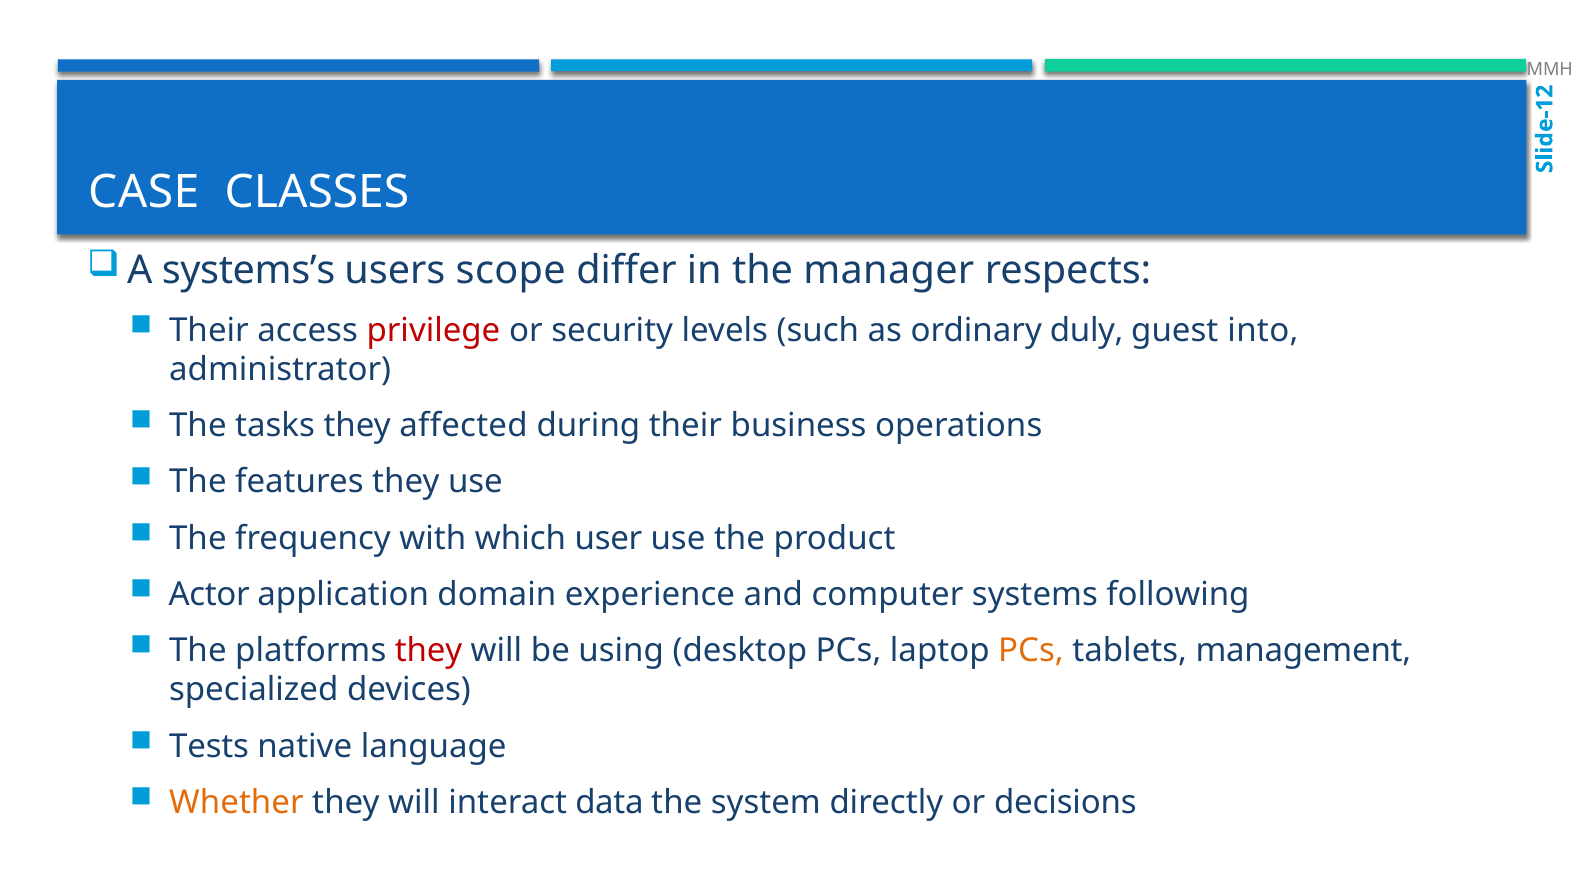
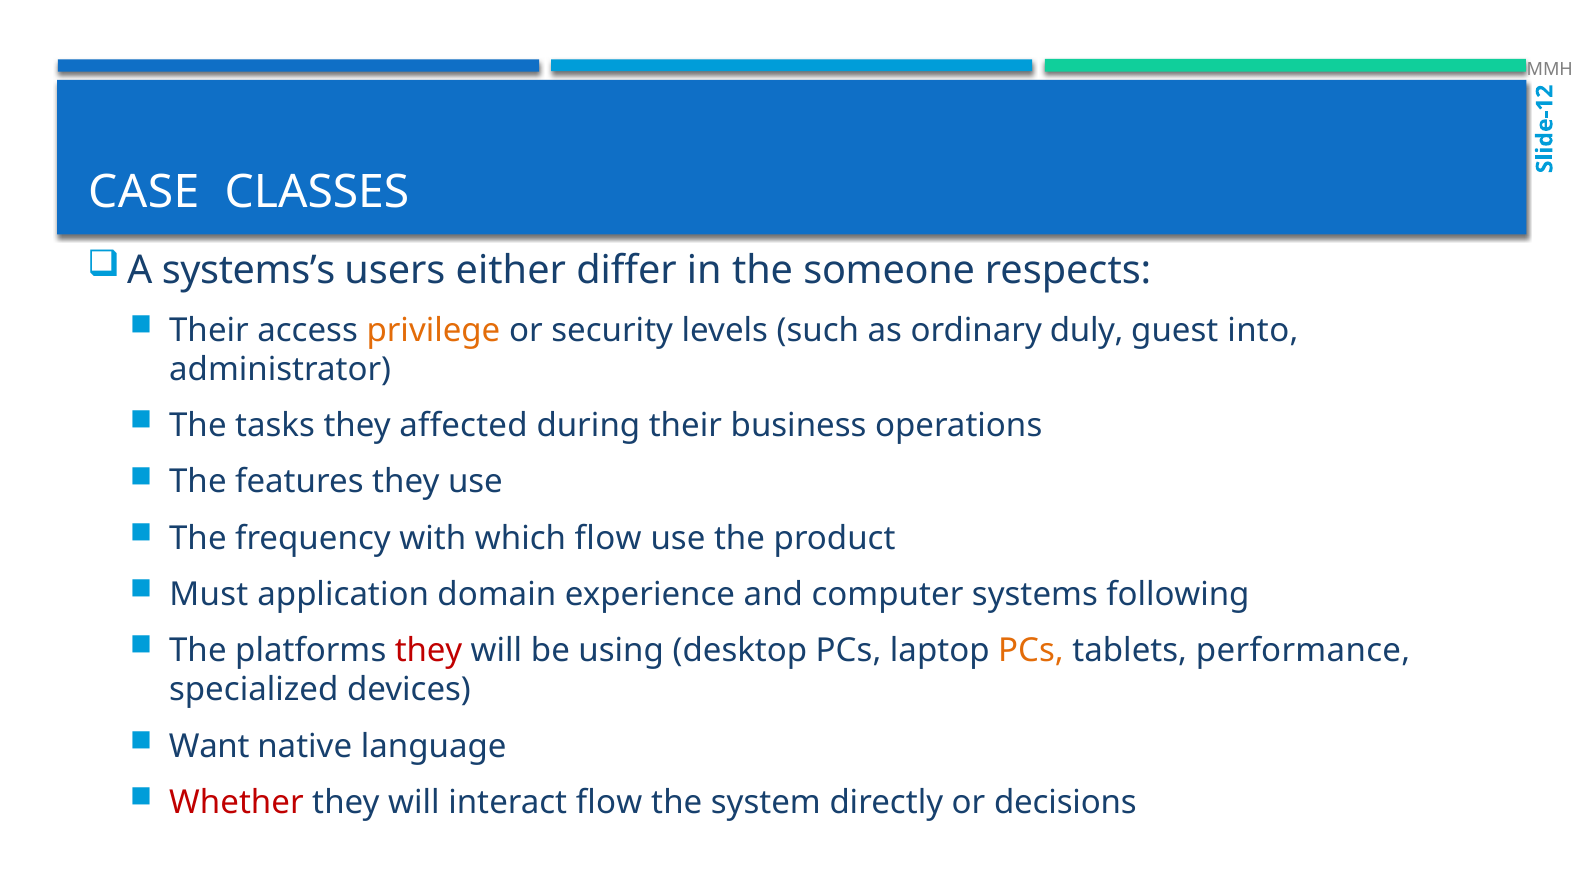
scope: scope -> either
manager: manager -> someone
privilege colour: red -> orange
which user: user -> flow
Actor: Actor -> Must
management: management -> performance
Tests: Tests -> Want
Whether colour: orange -> red
interact data: data -> flow
